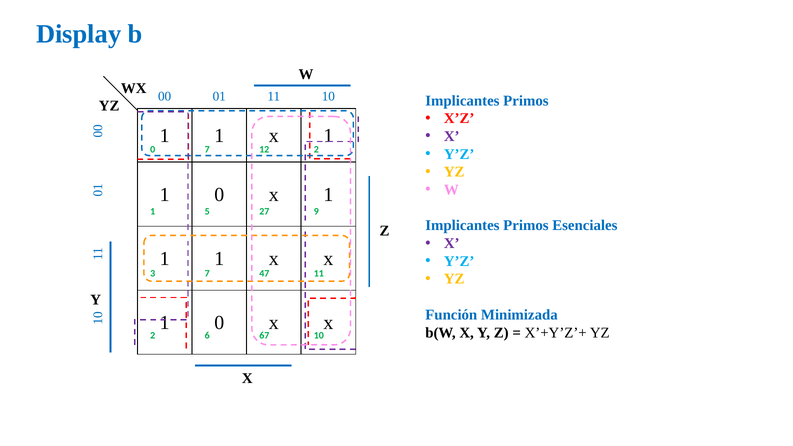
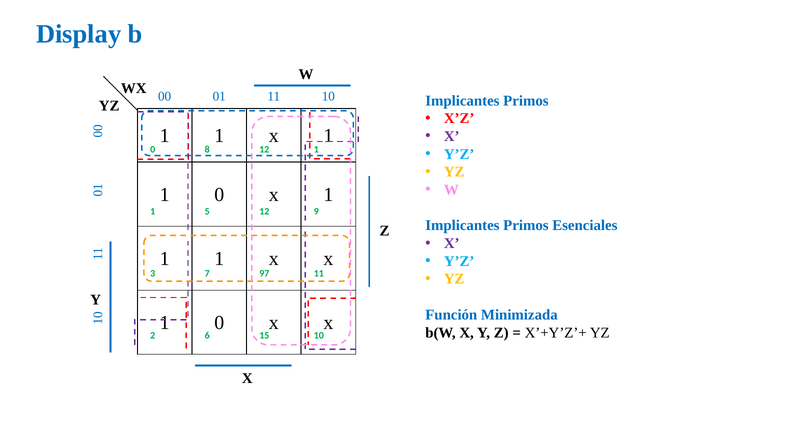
0 7: 7 -> 8
12 2: 2 -> 1
5 27: 27 -> 12
47: 47 -> 97
67: 67 -> 15
